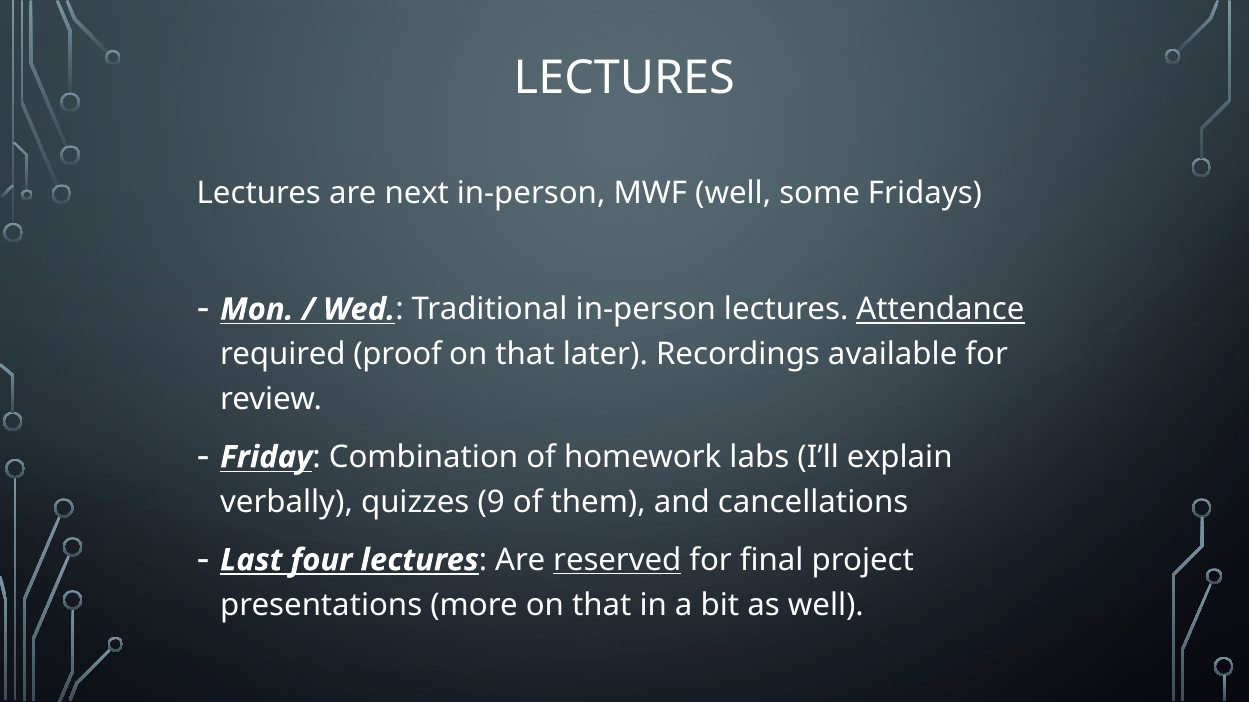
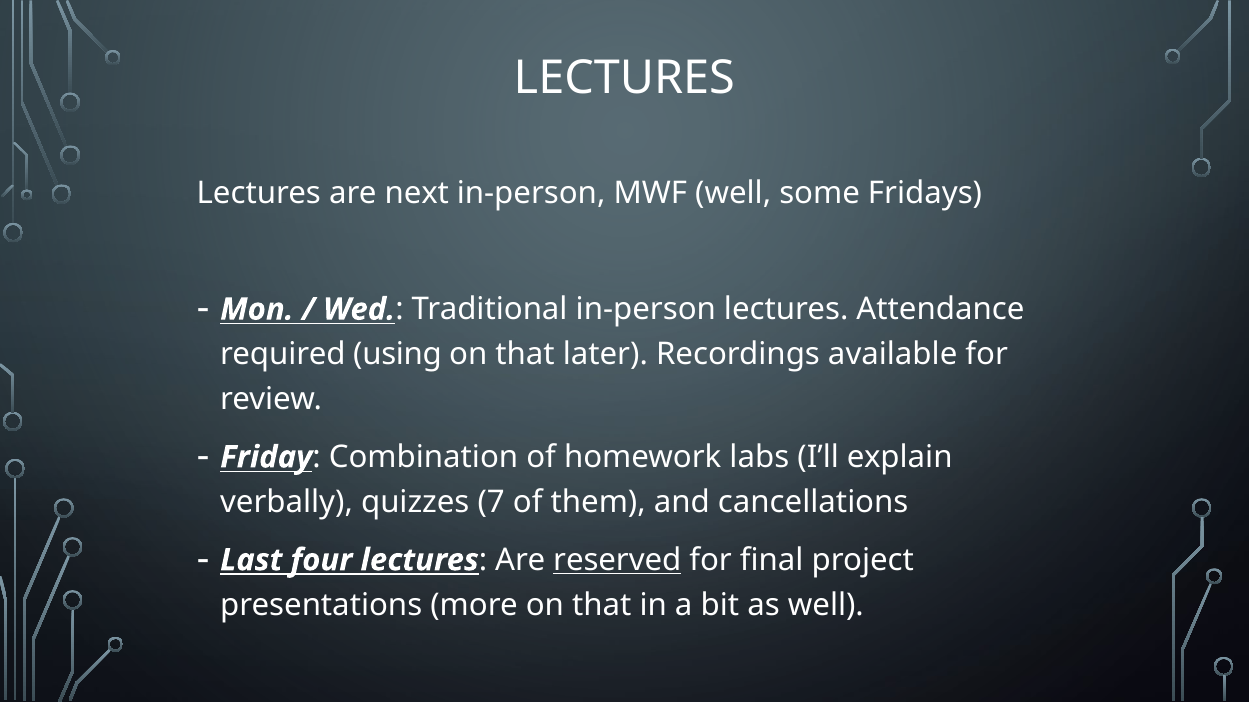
Attendance underline: present -> none
proof: proof -> using
9: 9 -> 7
